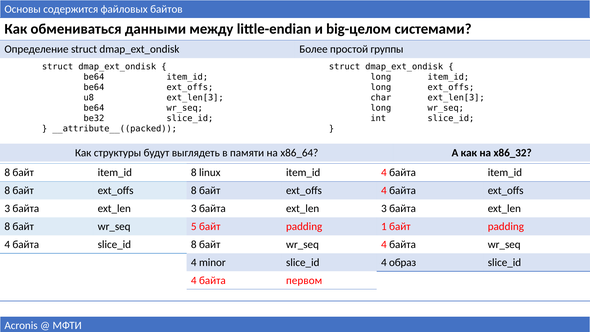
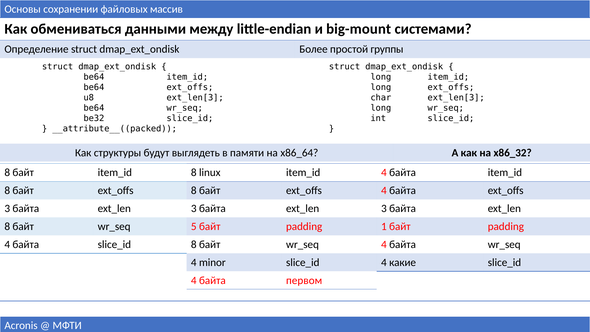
содержится: содержится -> сохранении
байтов: байтов -> массив
big-целом: big-целом -> big-mount
образ: образ -> какие
